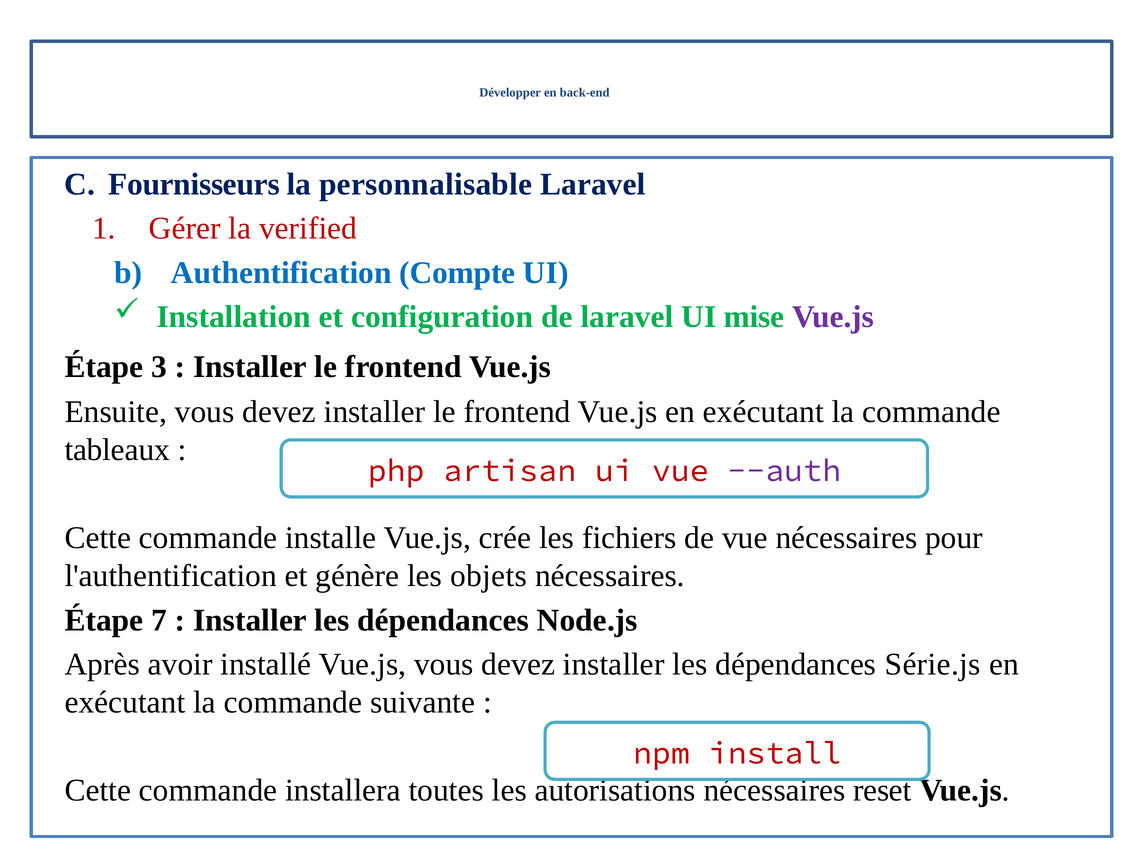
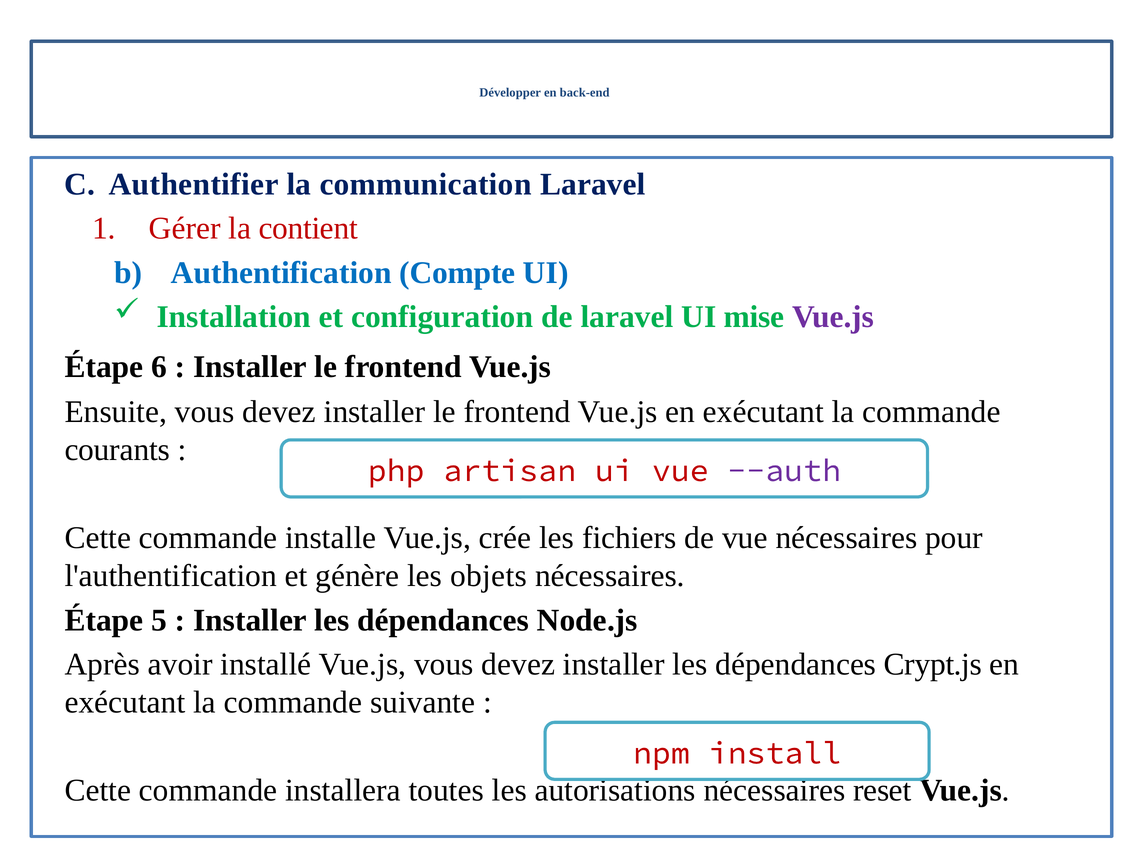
Fournisseurs: Fournisseurs -> Authentifier
personnalisable: personnalisable -> communication
verified: verified -> contient
3: 3 -> 6
tableaux: tableaux -> courants
7: 7 -> 5
Série.js: Série.js -> Crypt.js
